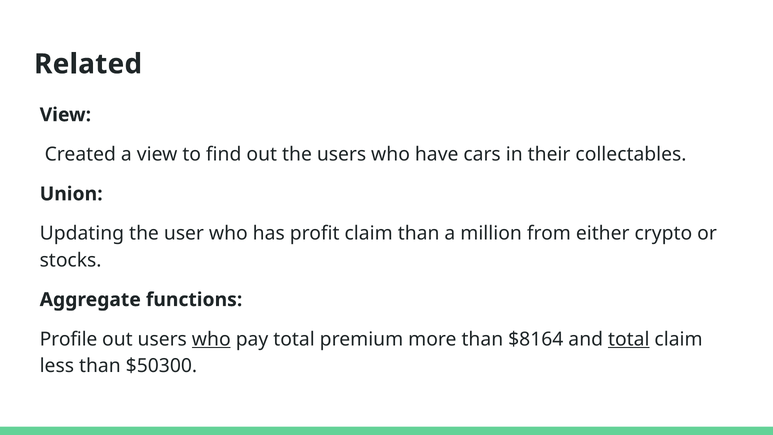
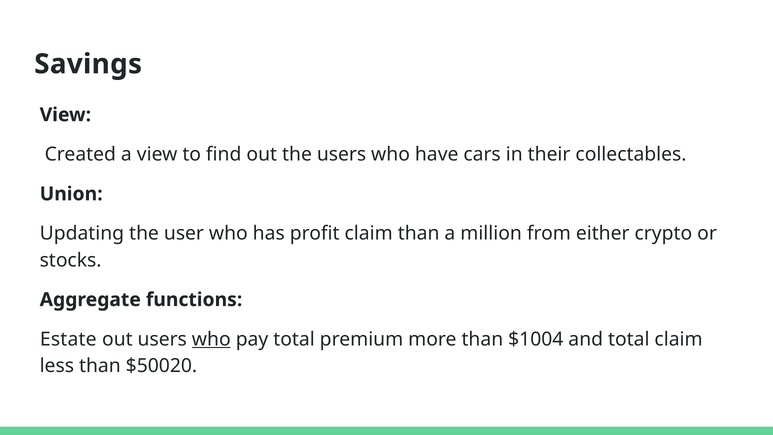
Related: Related -> Savings
Profile: Profile -> Estate
$8164: $8164 -> $1004
total at (629, 339) underline: present -> none
$50300: $50300 -> $50020
